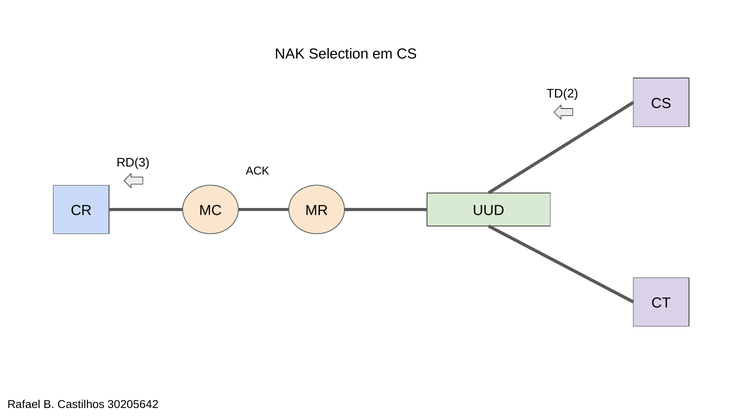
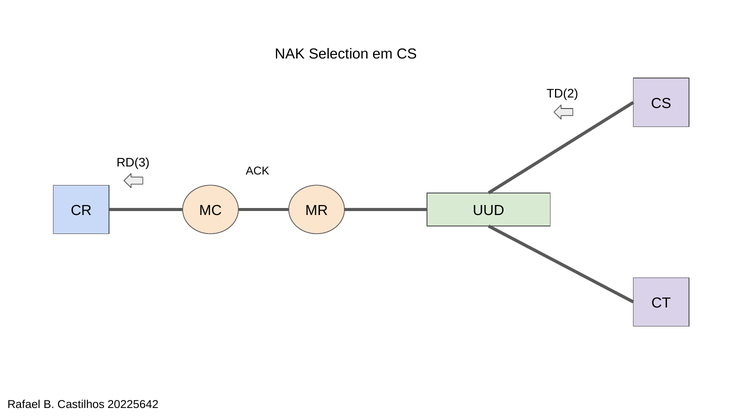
30205642: 30205642 -> 20225642
